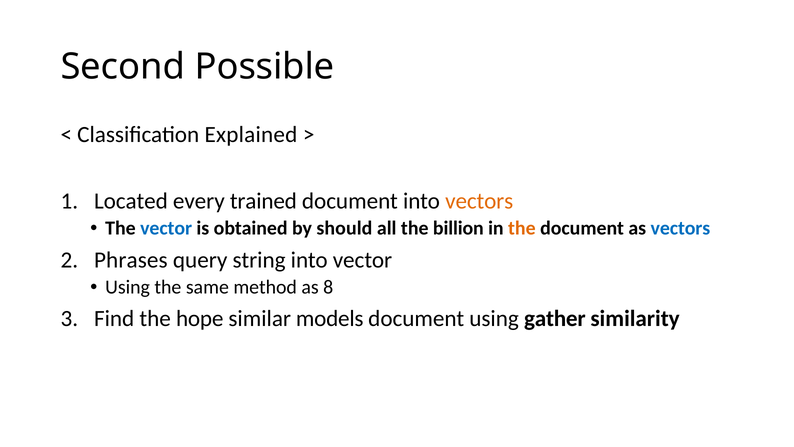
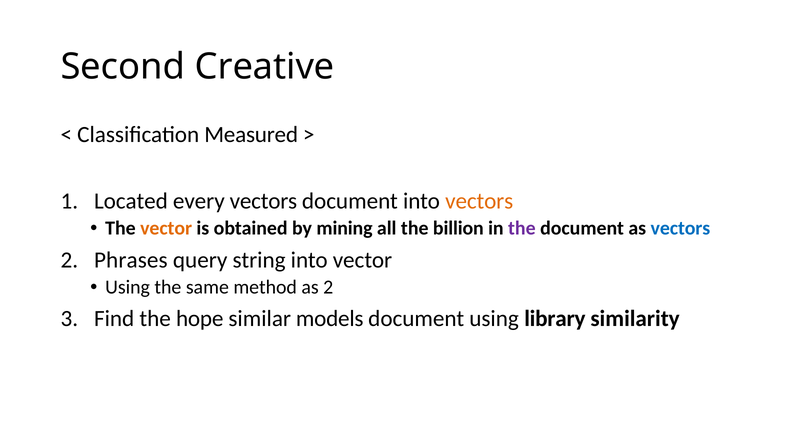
Possible: Possible -> Creative
Explained: Explained -> Measured
every trained: trained -> vectors
vector at (166, 228) colour: blue -> orange
should: should -> mining
the at (522, 228) colour: orange -> purple
as 8: 8 -> 2
gather: gather -> library
